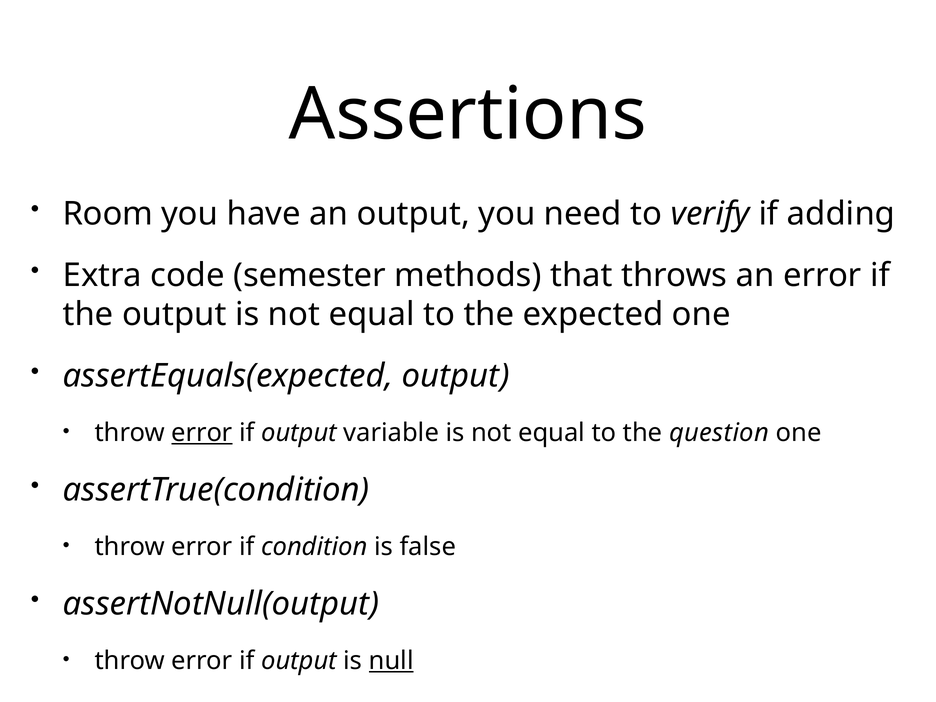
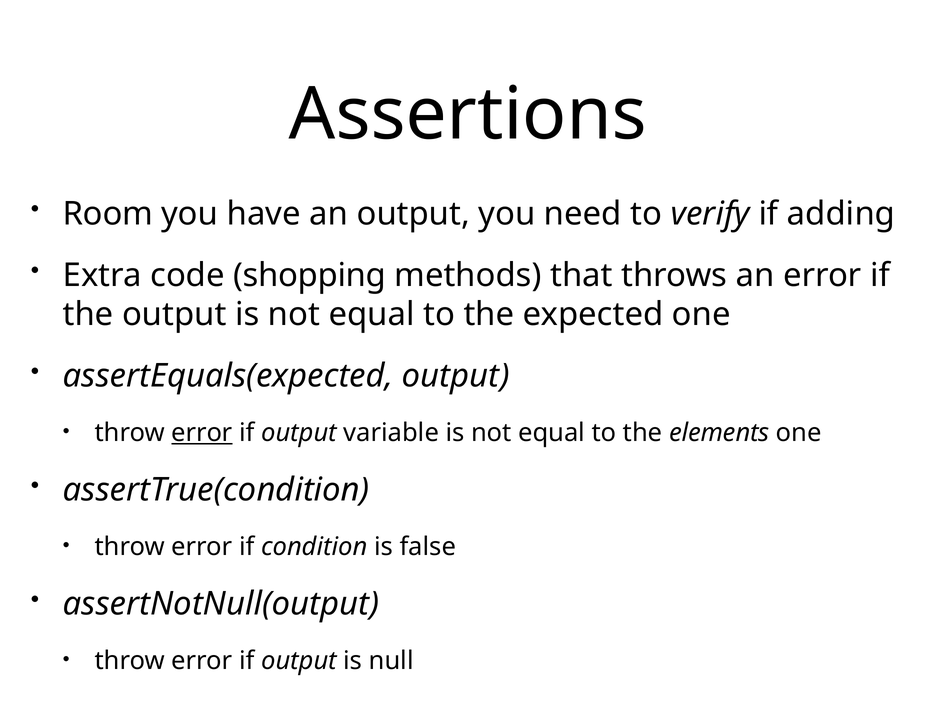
semester: semester -> shopping
question: question -> elements
null underline: present -> none
